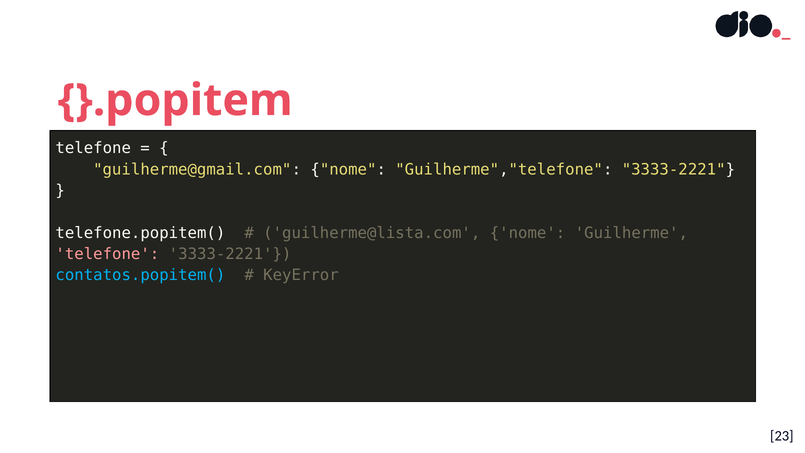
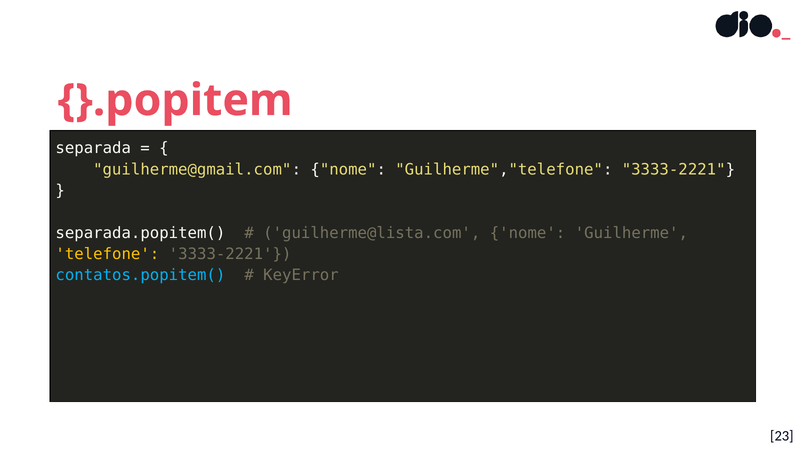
telefone at (93, 148): telefone -> separada
telefone.popitem(: telefone.popitem( -> separada.popitem(
telefone at (107, 254) colour: pink -> yellow
